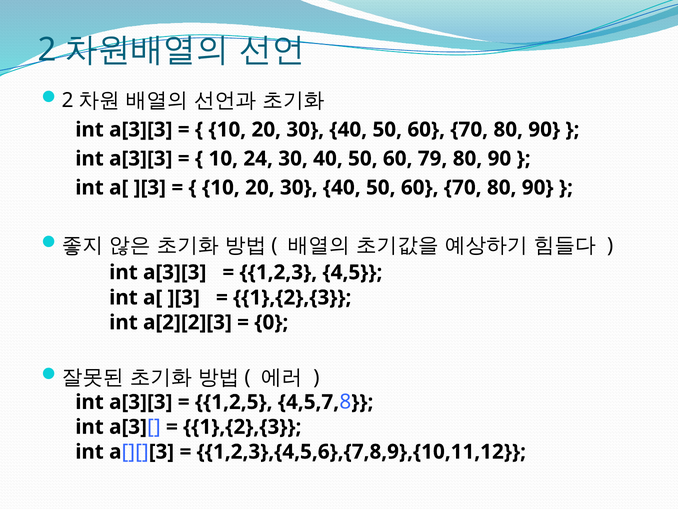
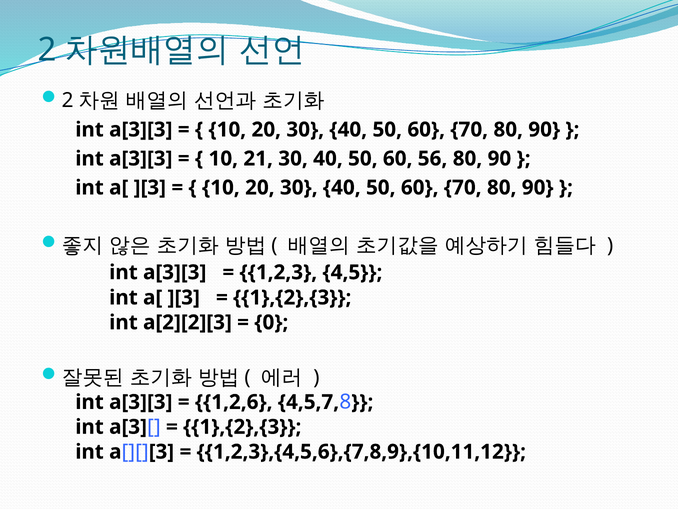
24: 24 -> 21
79: 79 -> 56
1,2,5: 1,2,5 -> 1,2,6
